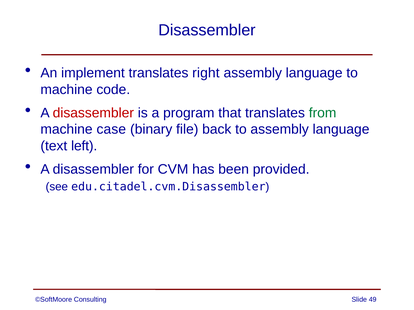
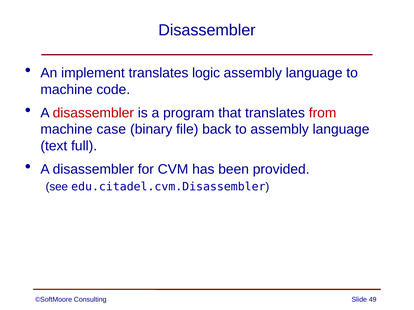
right: right -> logic
from colour: green -> red
left: left -> full
